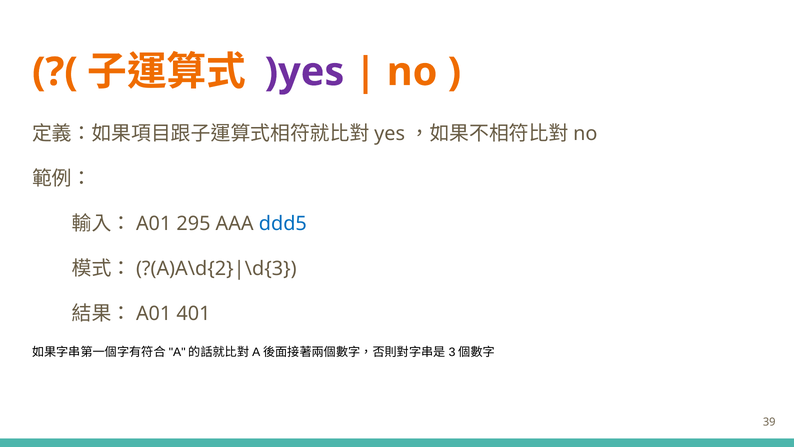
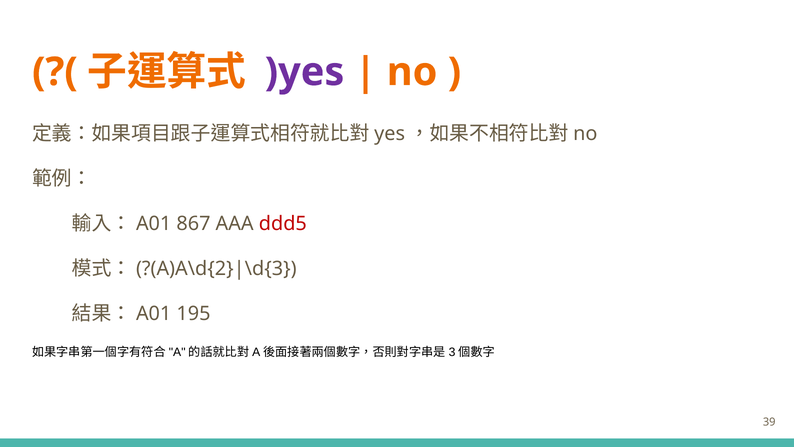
295: 295 -> 867
ddd5 colour: blue -> red
401: 401 -> 195
